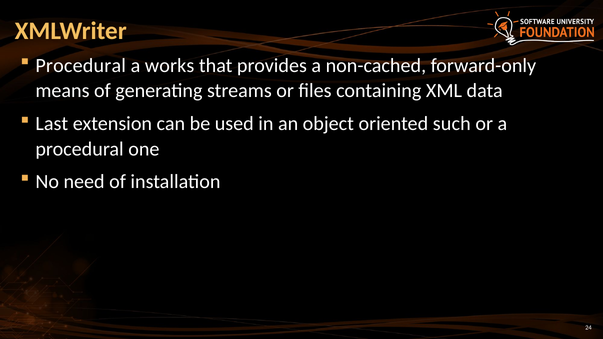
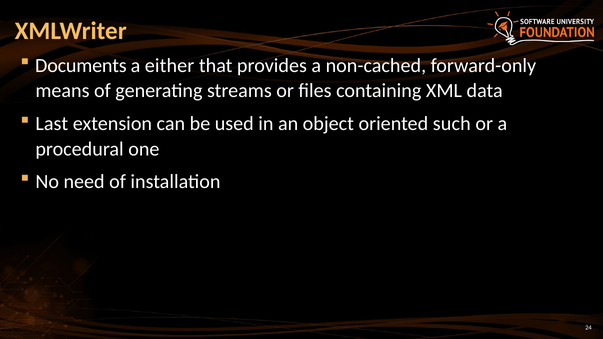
Procedural at (81, 65): Procedural -> Documents
works: works -> either
